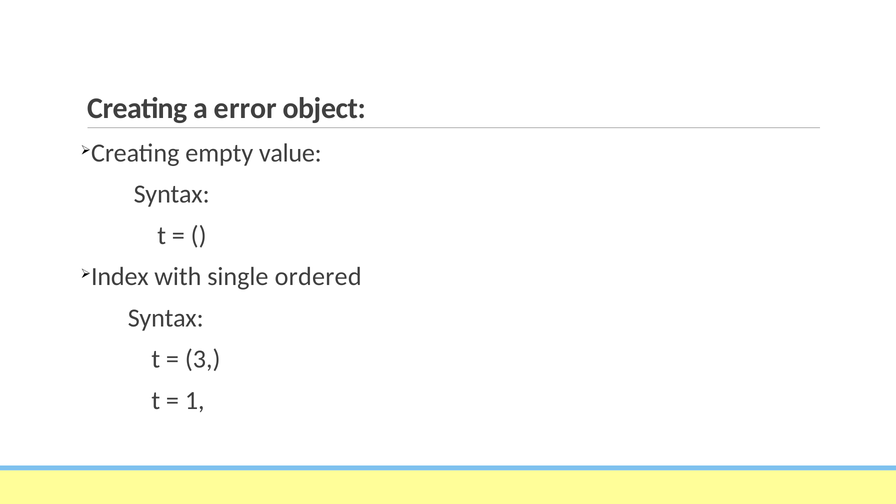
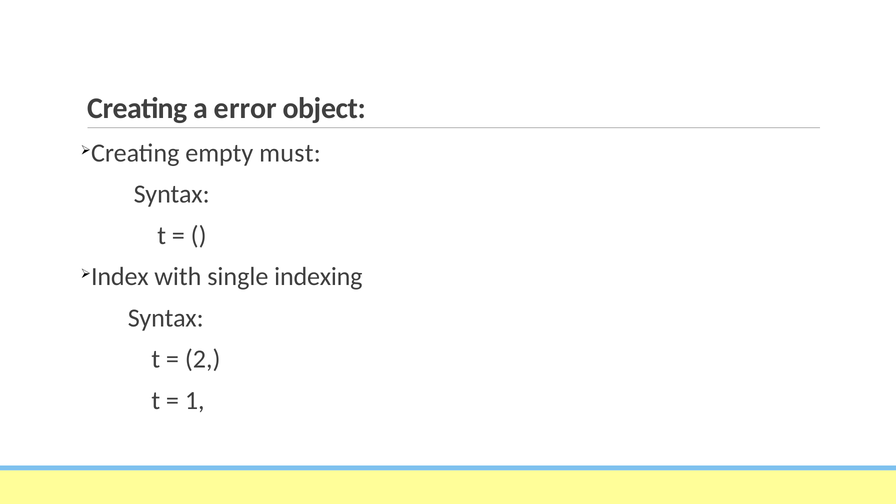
value: value -> must
ordered: ordered -> indexing
3: 3 -> 2
